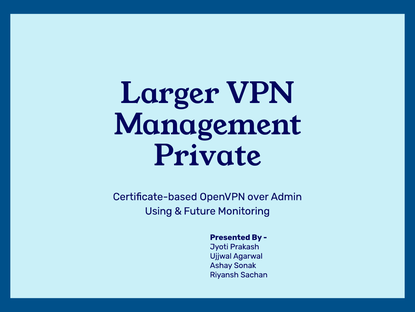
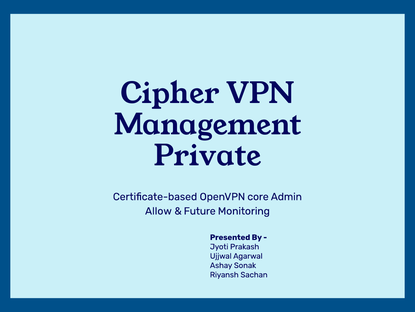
Larger: Larger -> Cipher
over: over -> core
Using: Using -> Allow
